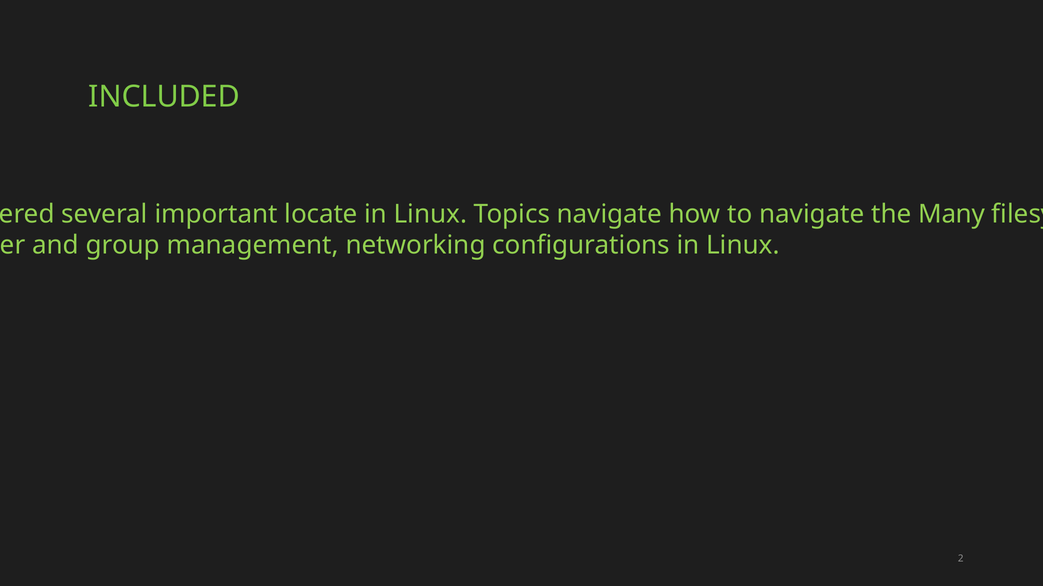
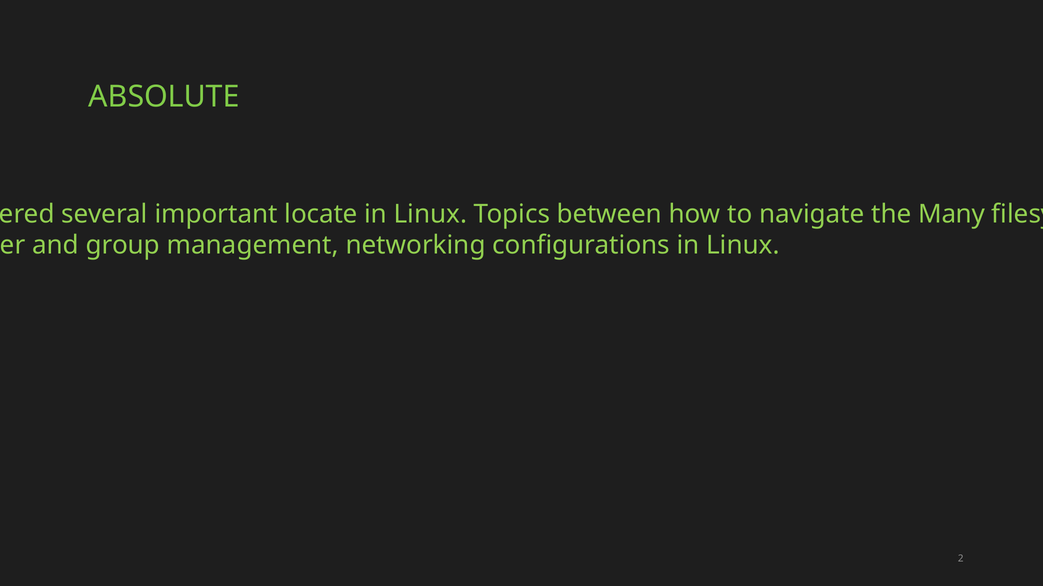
INCLUDED: INCLUDED -> ABSOLUTE
Topics navigate: navigate -> between
